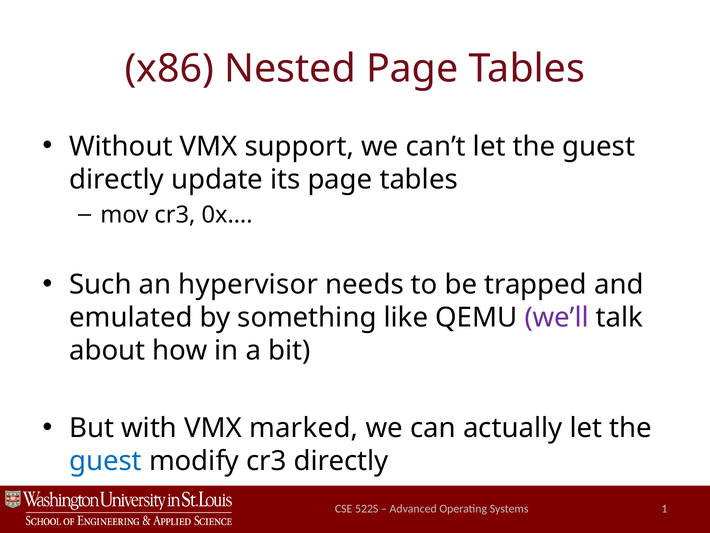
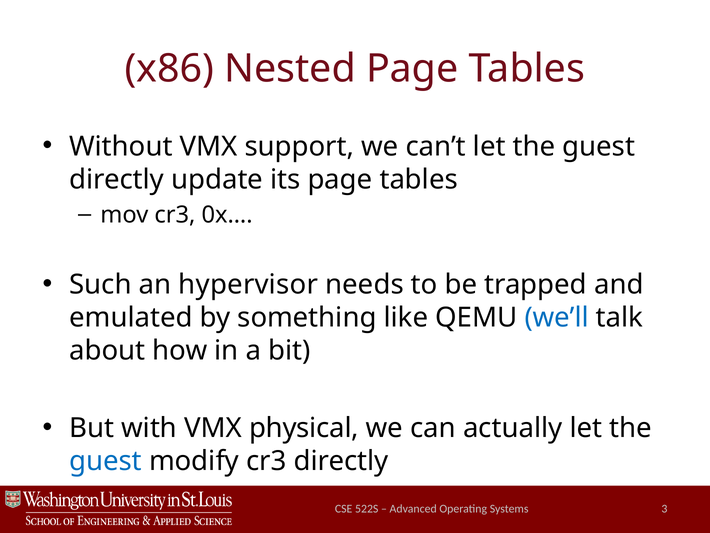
we’ll colour: purple -> blue
marked: marked -> physical
1: 1 -> 3
